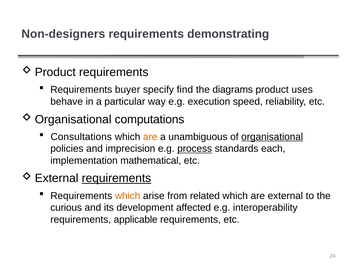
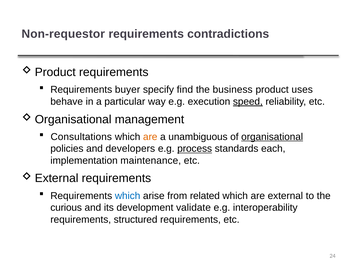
Non-designers: Non-designers -> Non-requestor
demonstrating: demonstrating -> contradictions
diagrams: diagrams -> business
speed underline: none -> present
computations: computations -> management
imprecision: imprecision -> developers
mathematical: mathematical -> maintenance
requirements at (116, 178) underline: present -> none
which at (128, 196) colour: orange -> blue
affected: affected -> validate
applicable: applicable -> structured
